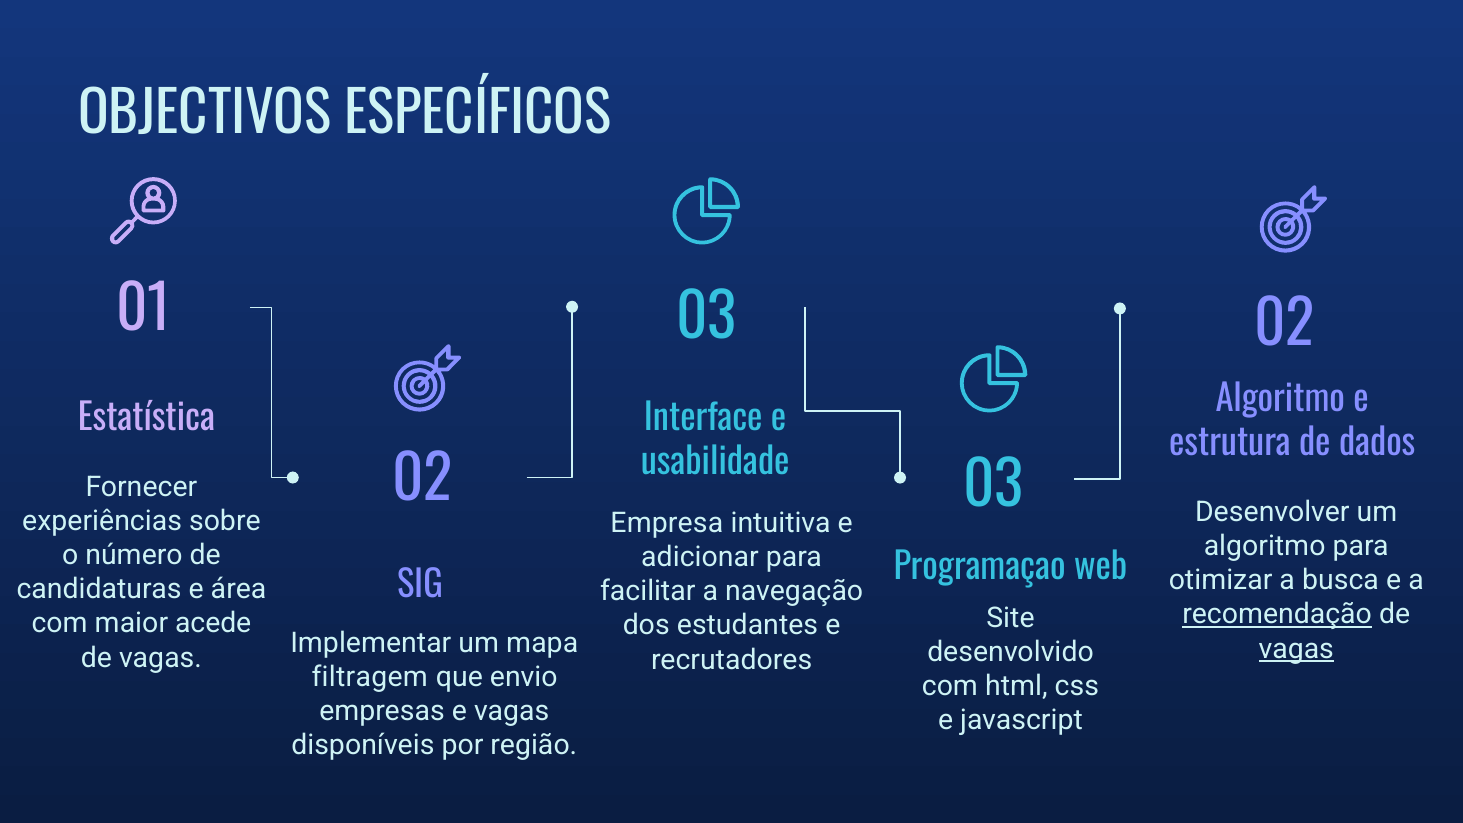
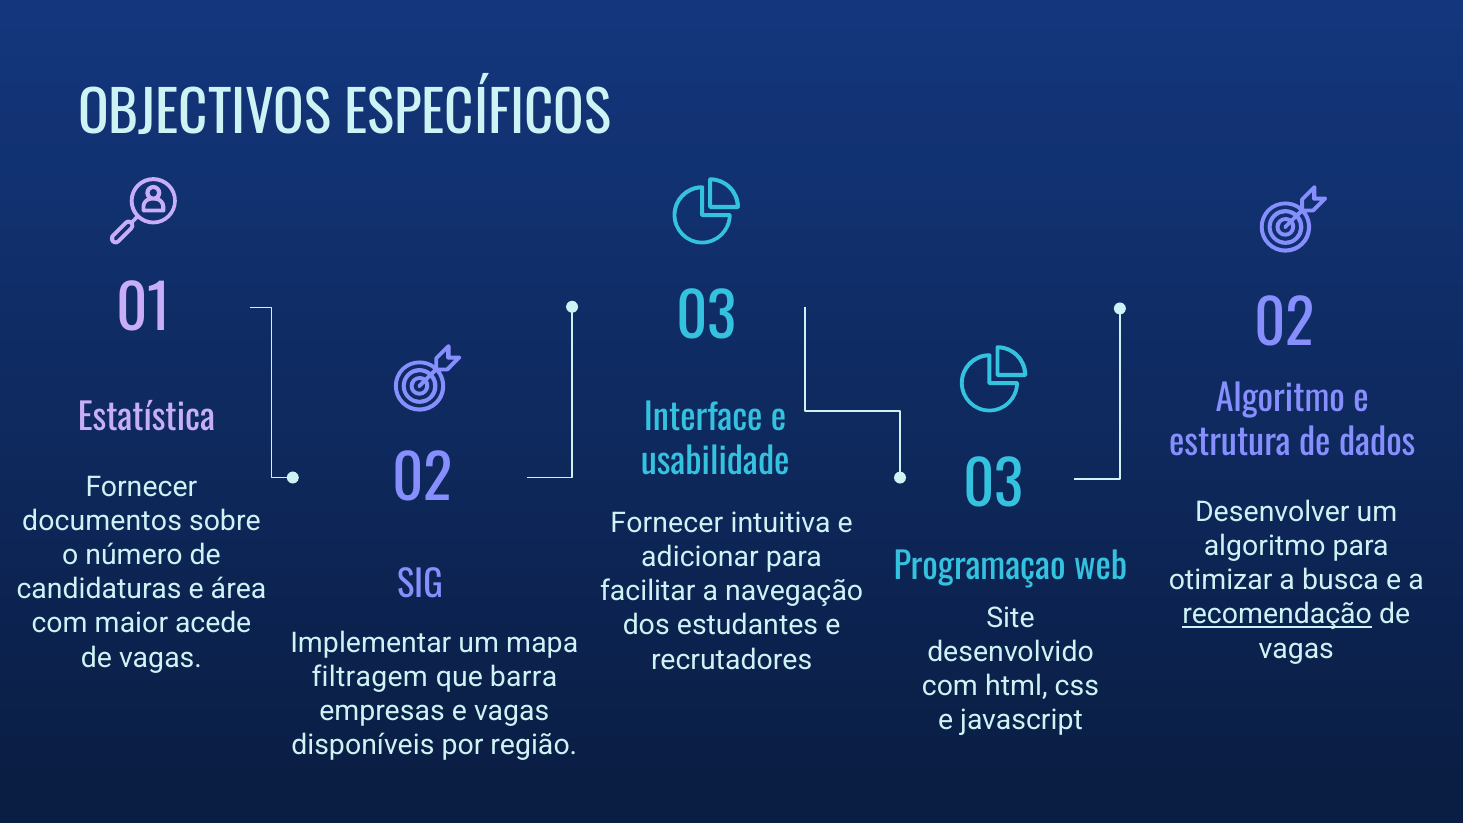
experiências: experiências -> documentos
Empresa at (667, 523): Empresa -> Fornecer
vagas at (1296, 649) underline: present -> none
envio: envio -> barra
